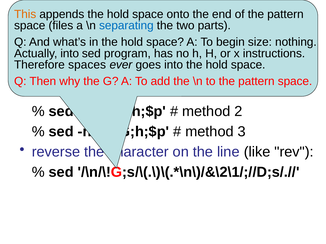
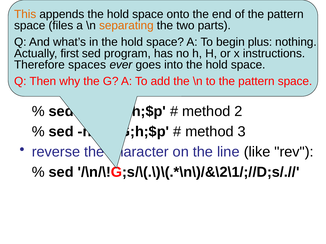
separating colour: blue -> orange
size: size -> plus
Actually into: into -> first
